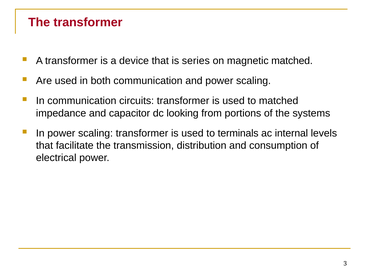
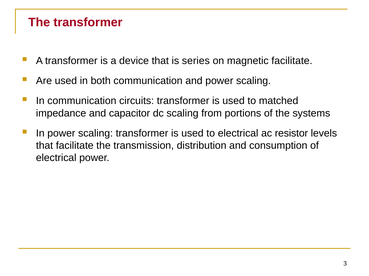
magnetic matched: matched -> facilitate
dc looking: looking -> scaling
to terminals: terminals -> electrical
internal: internal -> resistor
